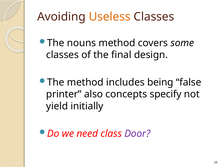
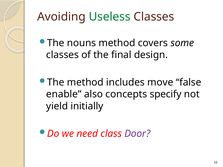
Useless colour: orange -> green
being: being -> move
printer: printer -> enable
